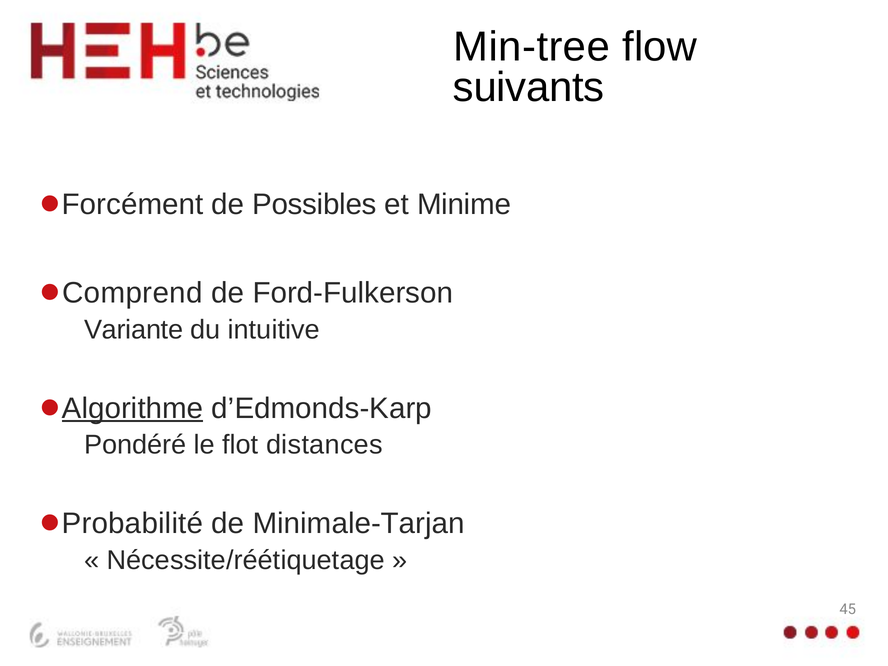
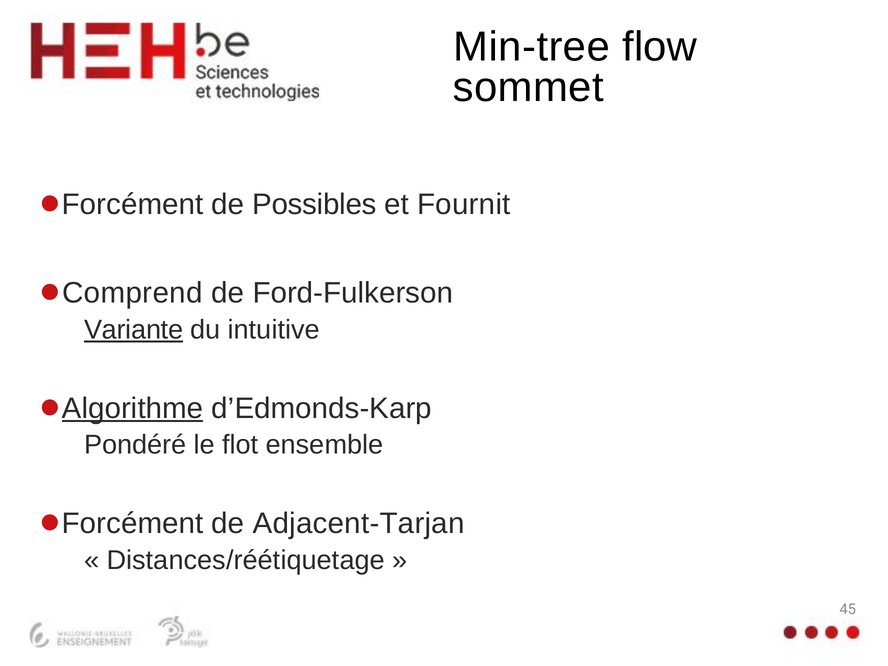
suivants: suivants -> sommet
Minime: Minime -> Fournit
Variante underline: none -> present
distances: distances -> ensemble
Probabilité at (133, 523): Probabilité -> Forcément
Minimale-Tarjan: Minimale-Tarjan -> Adjacent-Tarjan
Nécessite/réétiquetage: Nécessite/réétiquetage -> Distances/réétiquetage
